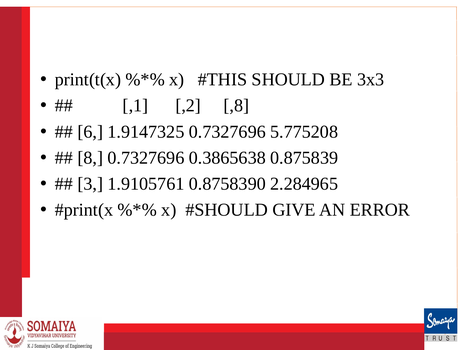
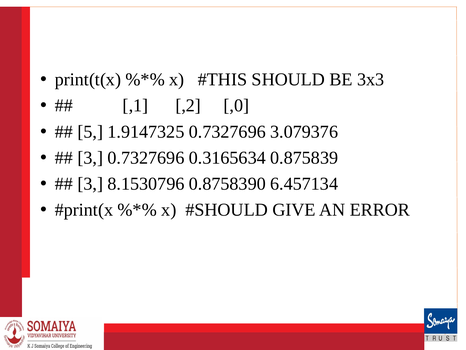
,8: ,8 -> ,0
6: 6 -> 5
5.775208: 5.775208 -> 3.079376
8 at (90, 158): 8 -> 3
0.3865638: 0.3865638 -> 0.3165634
1.9105761: 1.9105761 -> 8.1530796
2.284965: 2.284965 -> 6.457134
